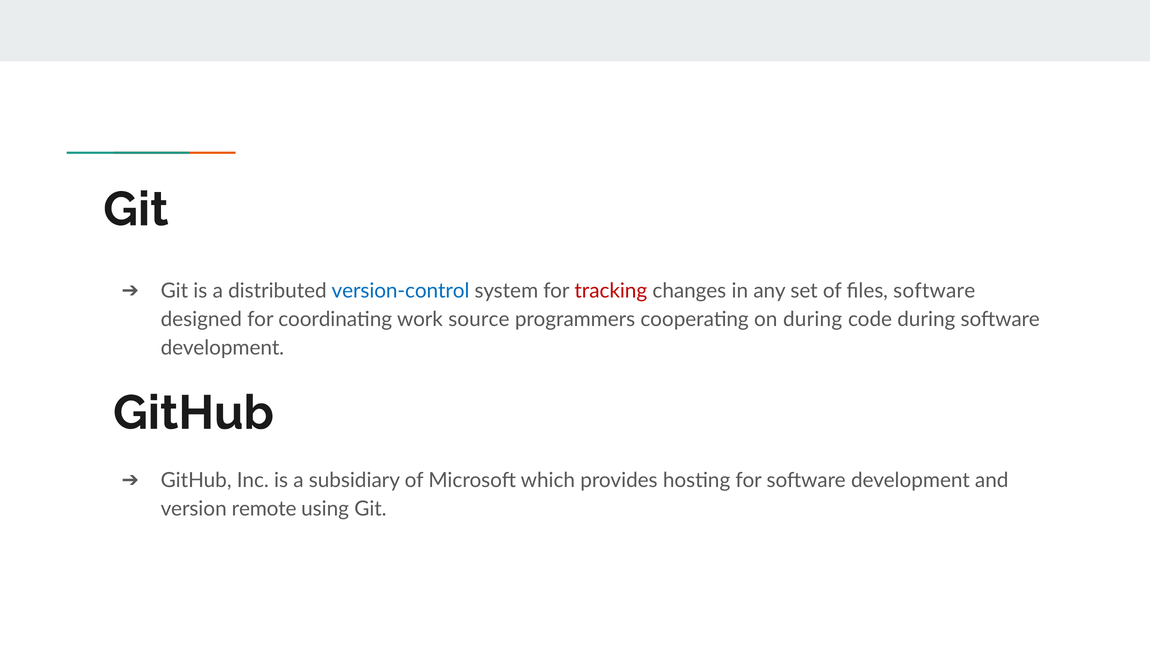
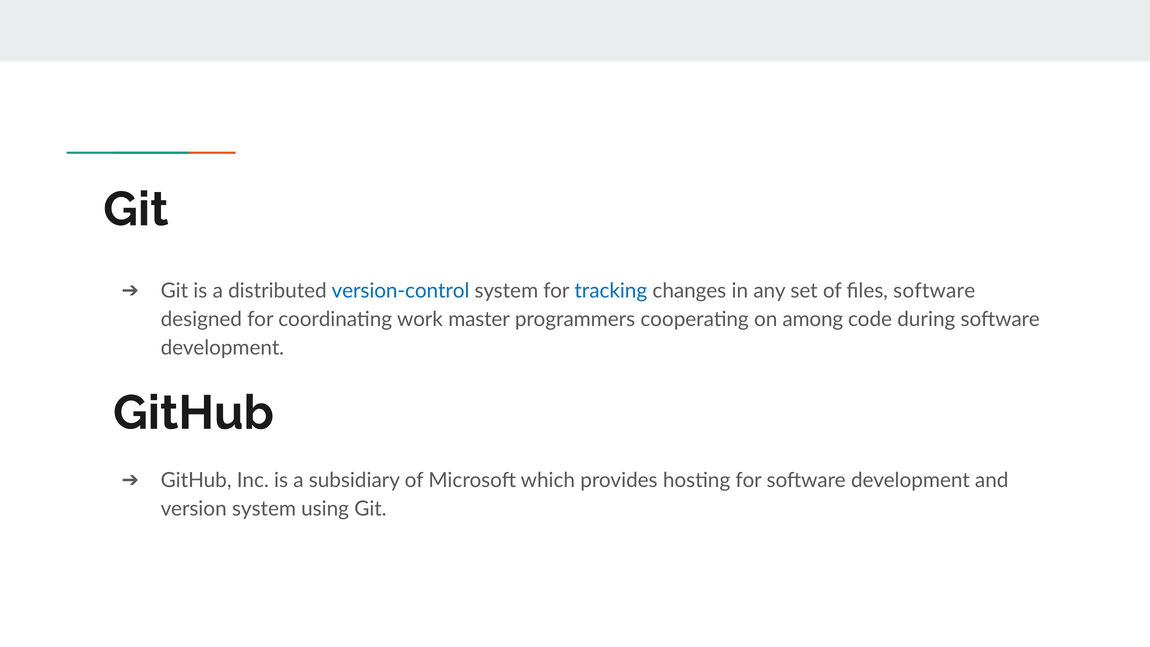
tracking colour: red -> blue
source: source -> master
on during: during -> among
version remote: remote -> system
